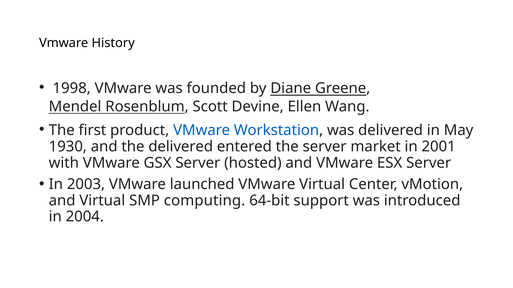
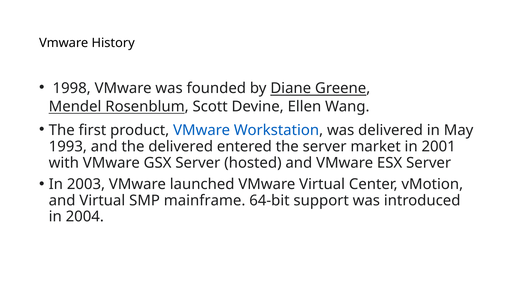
1930: 1930 -> 1993
computing: computing -> mainframe
